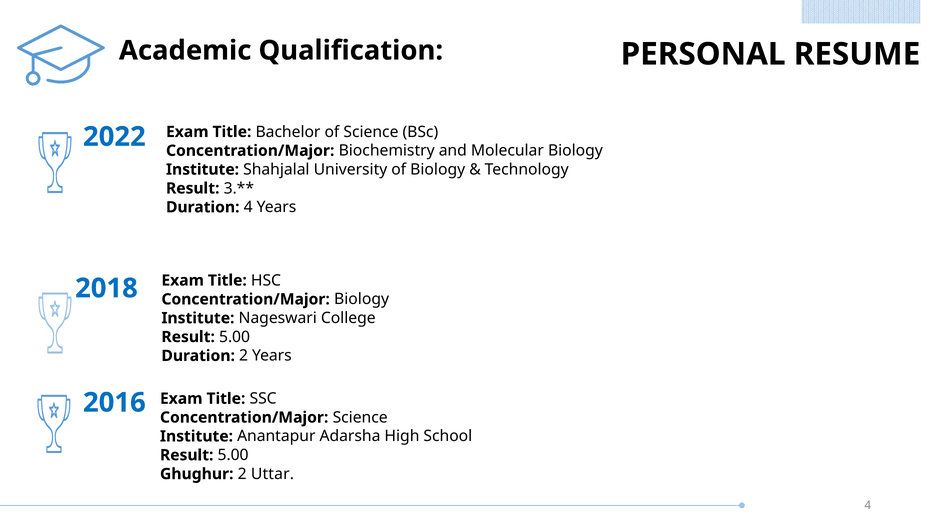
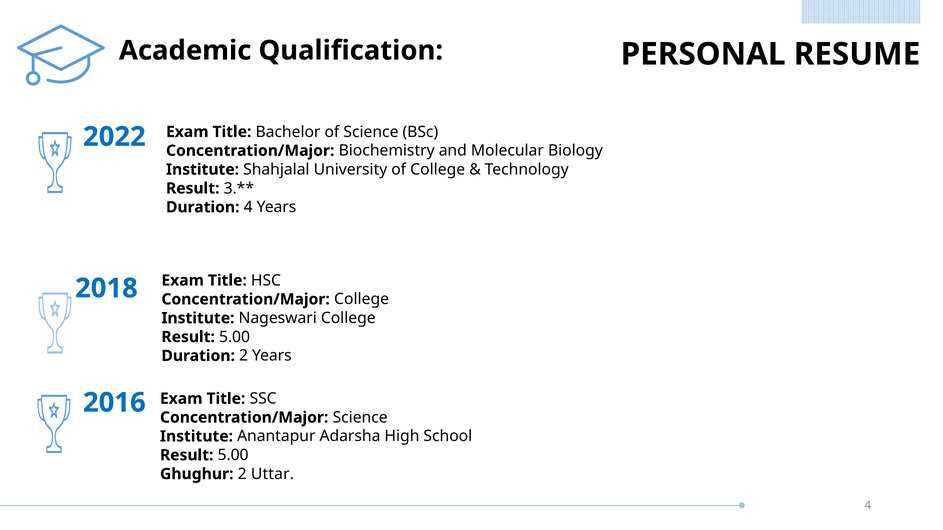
of Biology: Biology -> College
Concentration/Major Biology: Biology -> College
